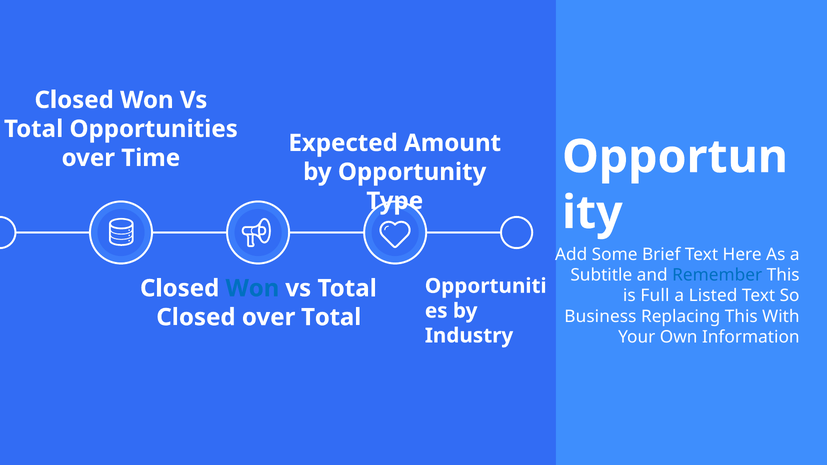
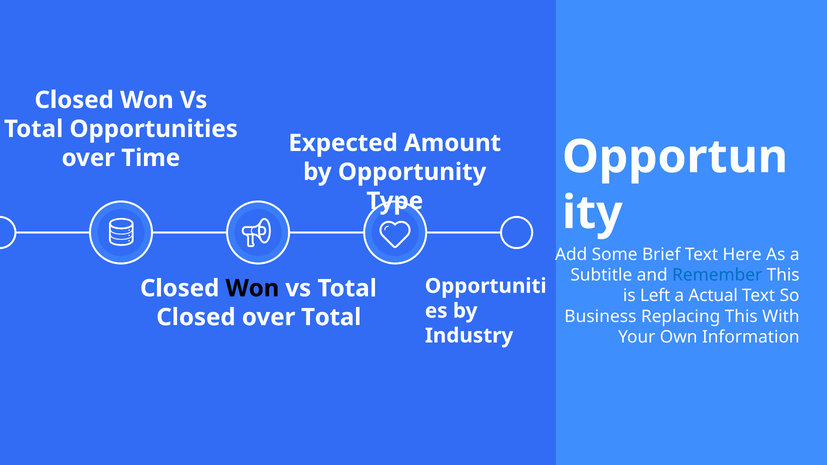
Won at (252, 288) colour: blue -> black
Full: Full -> Left
Listed: Listed -> Actual
